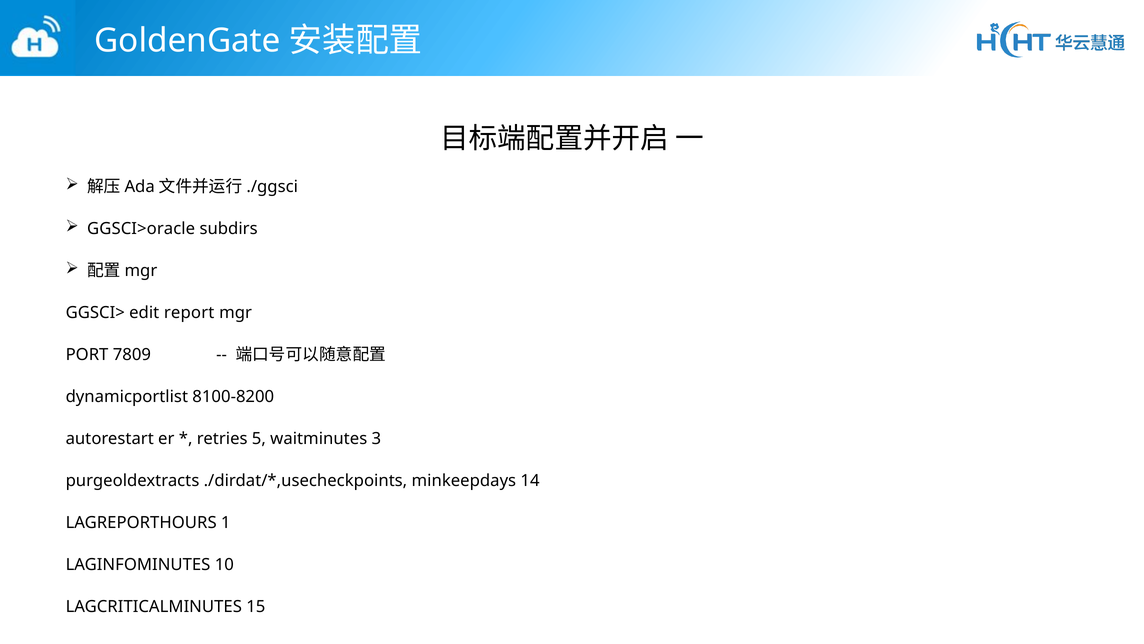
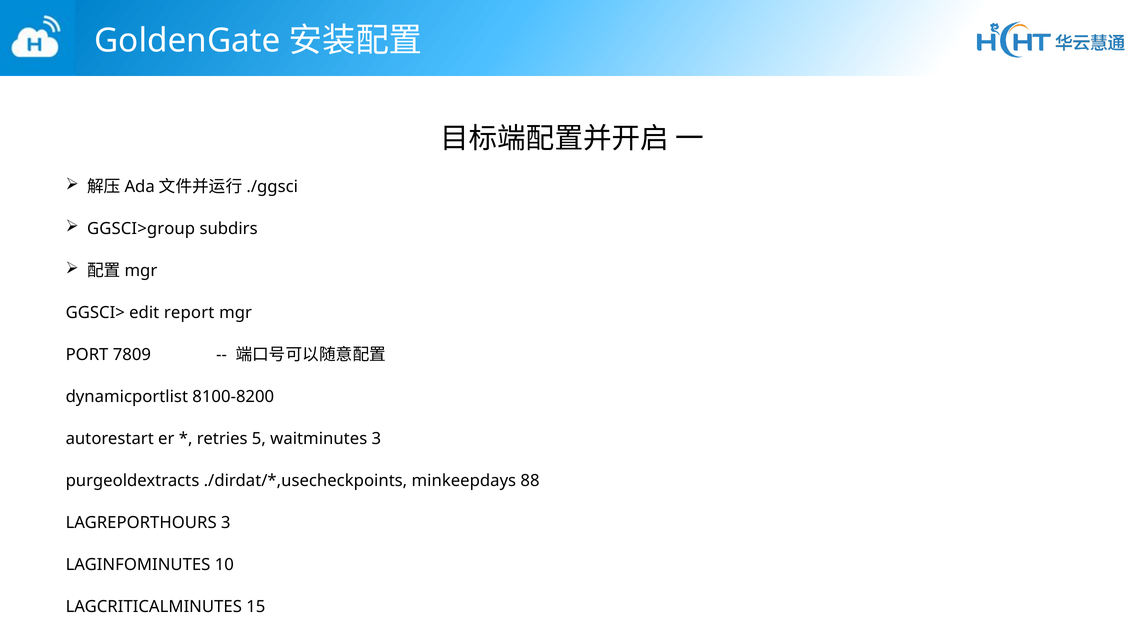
GGSCI>oracle: GGSCI>oracle -> GGSCI>group
14: 14 -> 88
LAGREPORTHOURS 1: 1 -> 3
